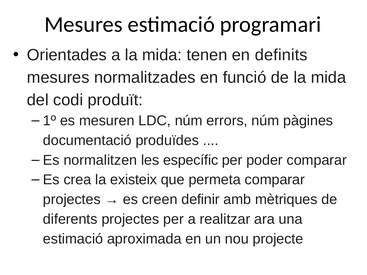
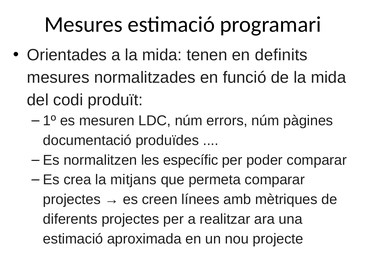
existeix: existeix -> mitjans
definir: definir -> línees
